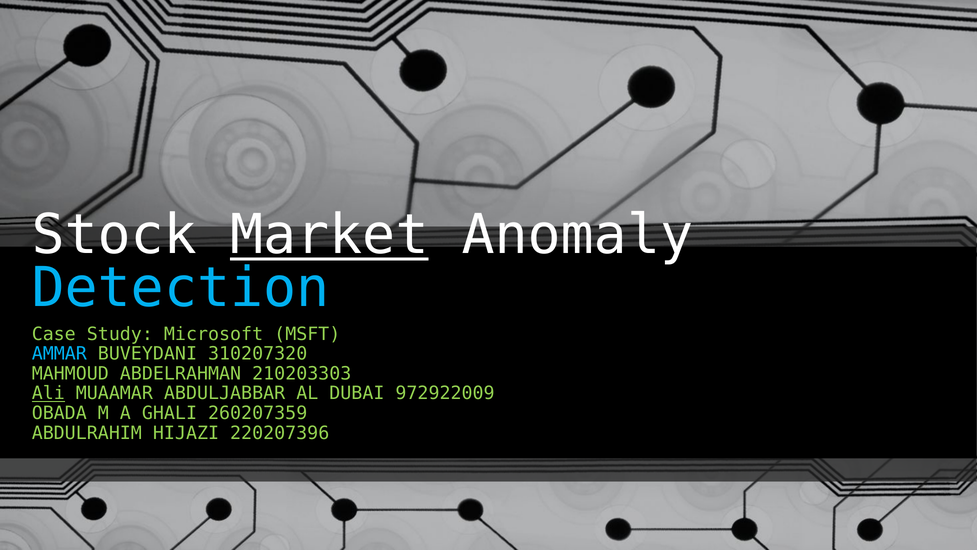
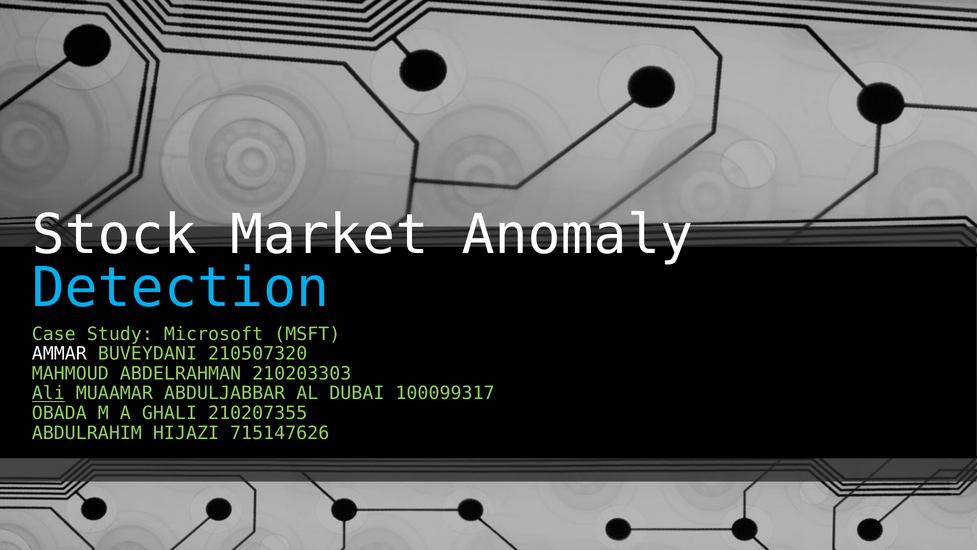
Market underline: present -> none
AMMAR colour: light blue -> white
310207320: 310207320 -> 210507320
972922009: 972922009 -> 100099317
260207359: 260207359 -> 210207355
220207396: 220207396 -> 715147626
